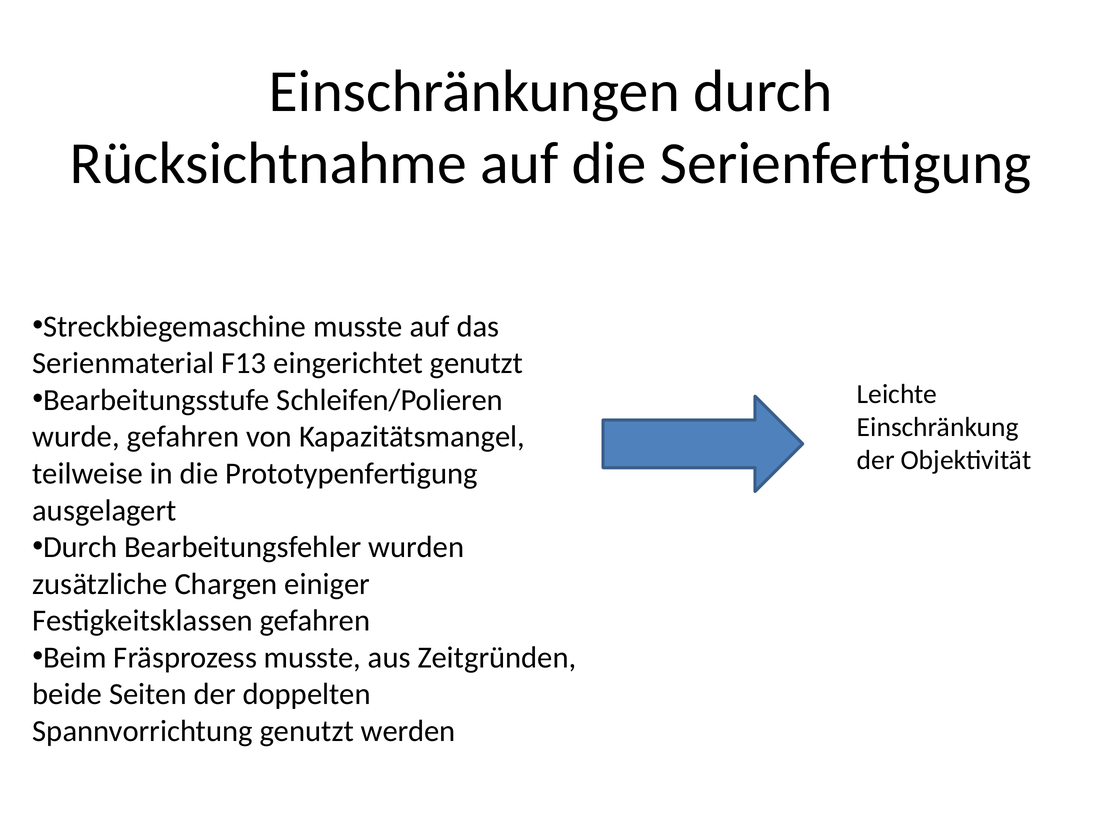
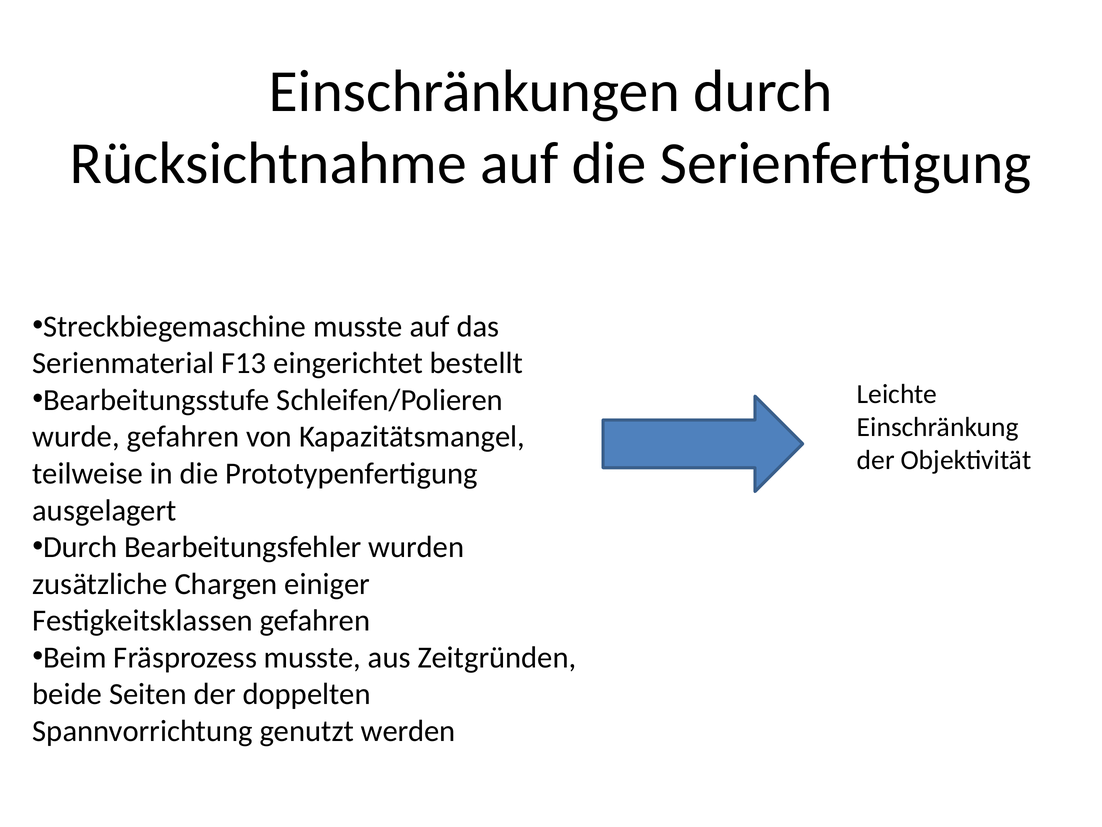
eingerichtet genutzt: genutzt -> bestellt
